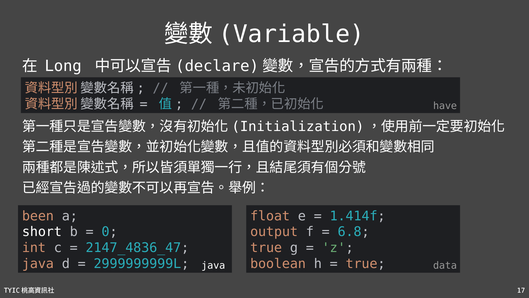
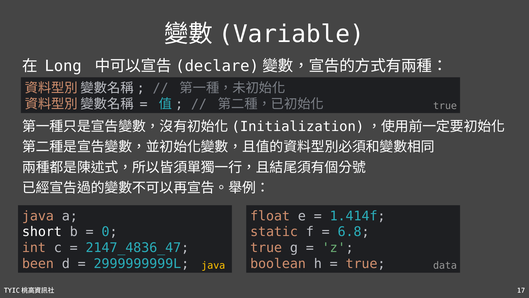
have at (445, 106): have -> true
been at (38, 216): been -> java
output: output -> static
java at (38, 263): java -> been
java at (213, 265) colour: white -> yellow
